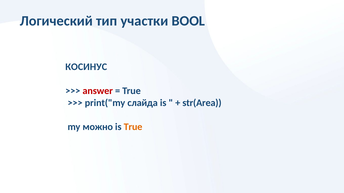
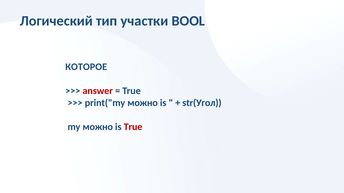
КОСИНУС: КОСИНУС -> КОТОРОЕ
print("my слайда: слайда -> можно
str(Area: str(Area -> str(Угол
True at (133, 127) colour: orange -> red
